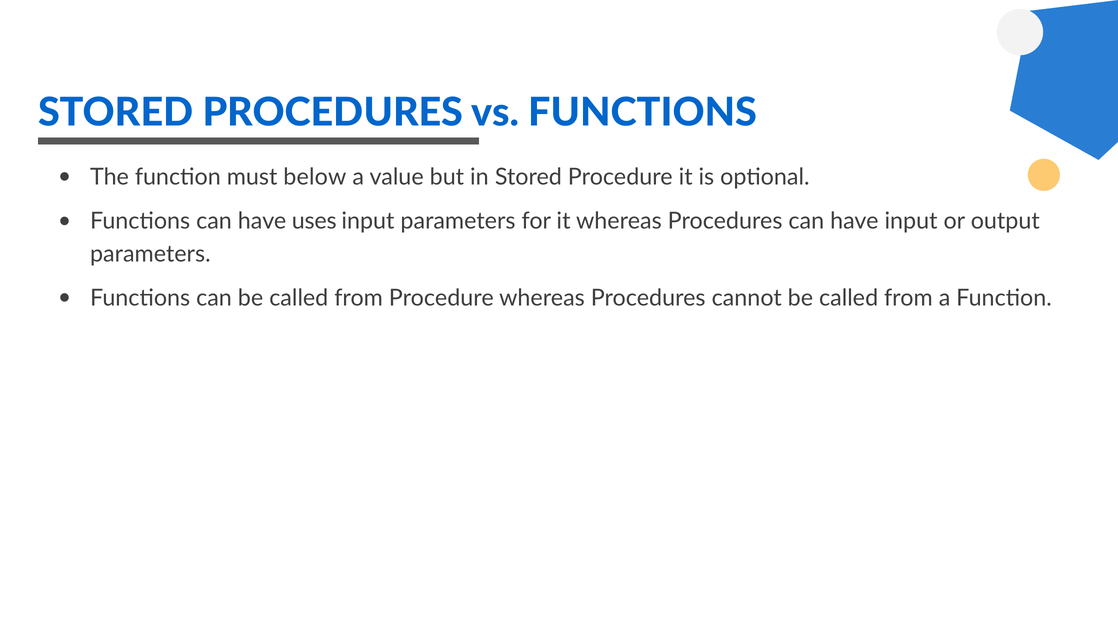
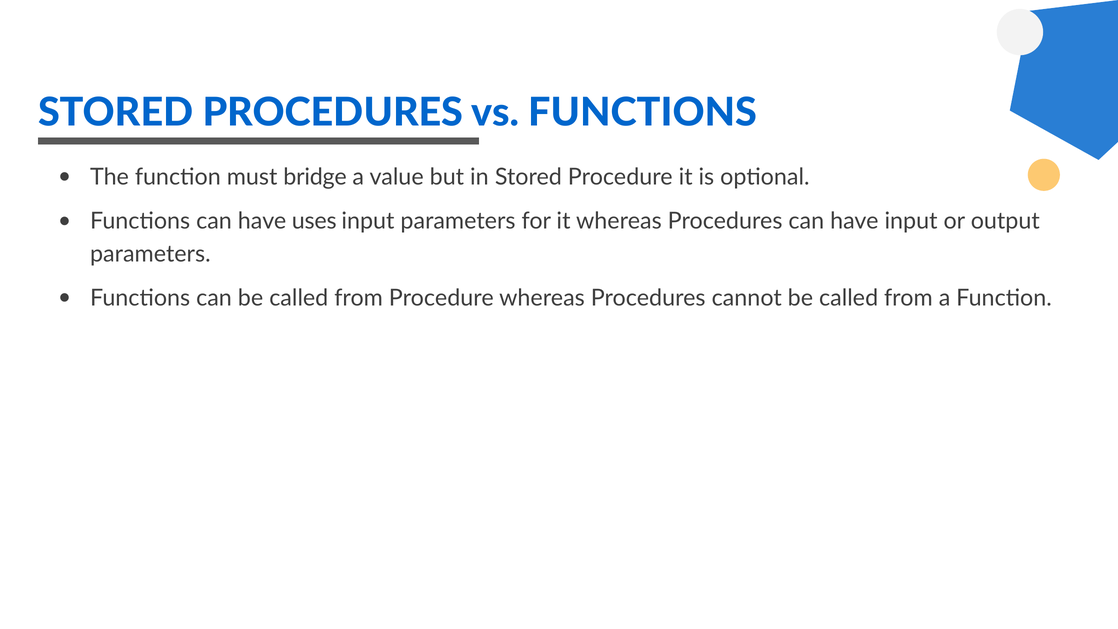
below: below -> bridge
